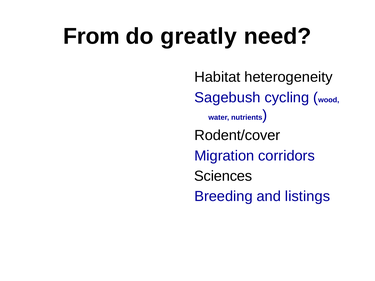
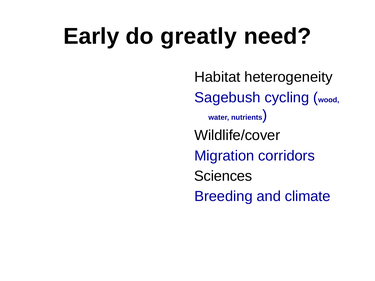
From: From -> Early
Rodent/cover: Rodent/cover -> Wildlife/cover
listings: listings -> climate
